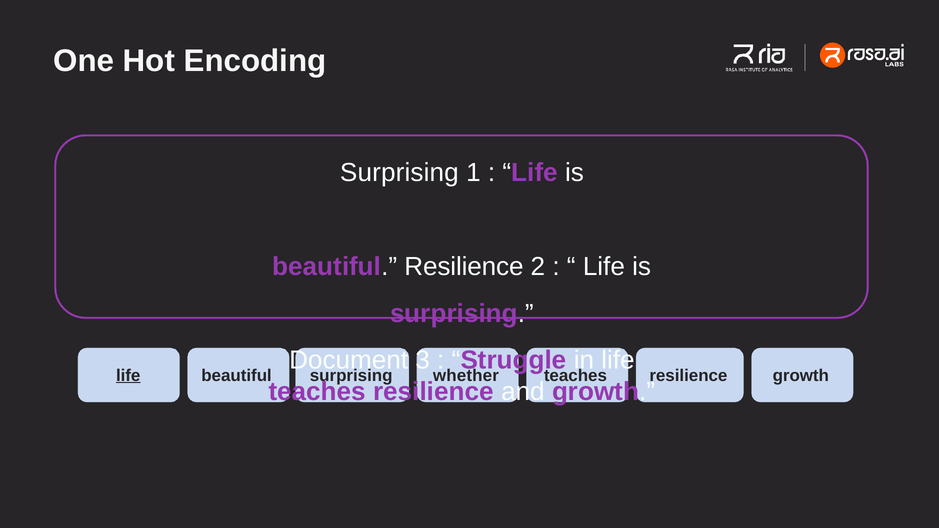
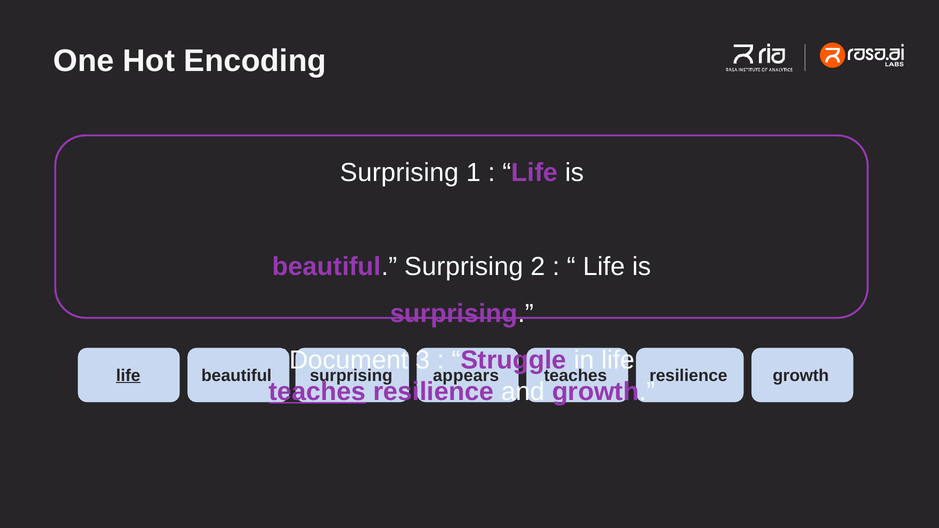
Resilience at (464, 267): Resilience -> Surprising
whether: whether -> appears
teaches at (317, 392) underline: none -> present
